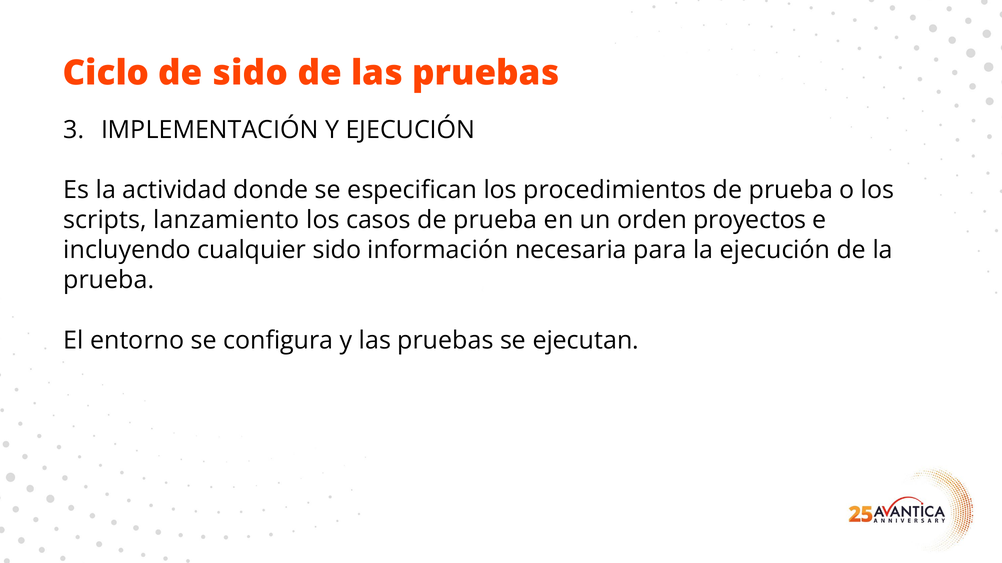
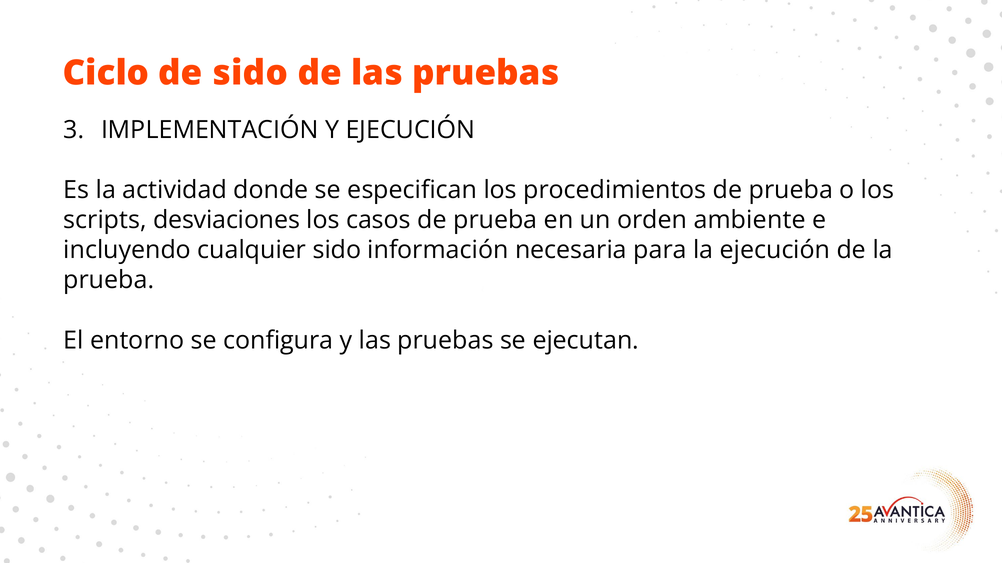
lanzamiento: lanzamiento -> desviaciones
proyectos: proyectos -> ambiente
